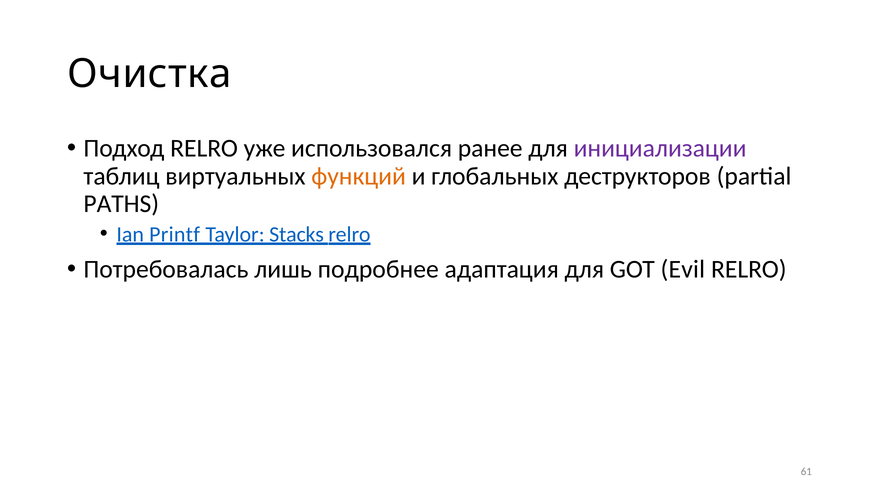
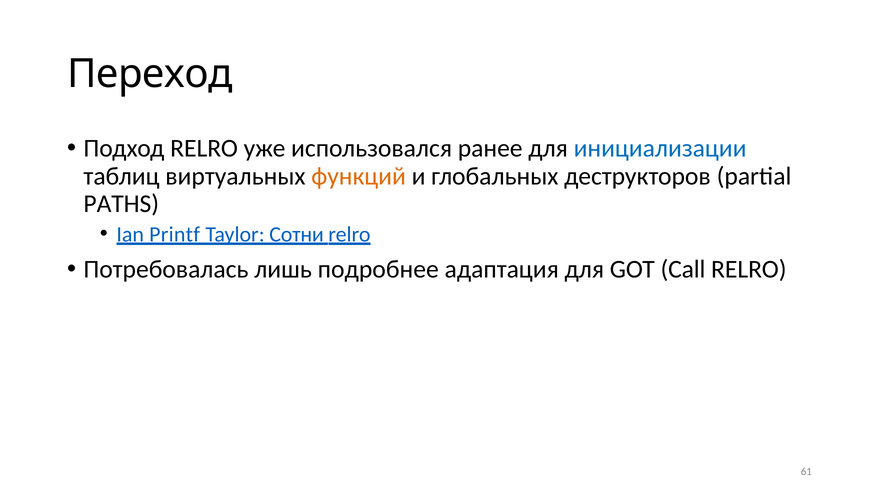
Очистка: Очистка -> Переход
инициализации colour: purple -> blue
Stacks: Stacks -> Сотни
Evil: Evil -> Call
